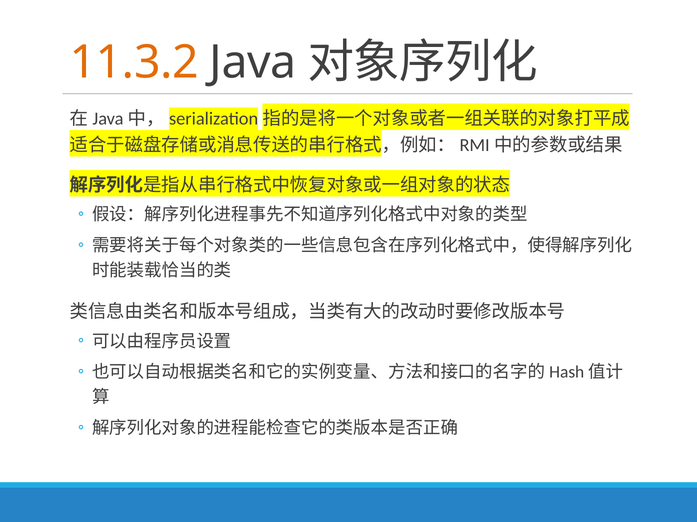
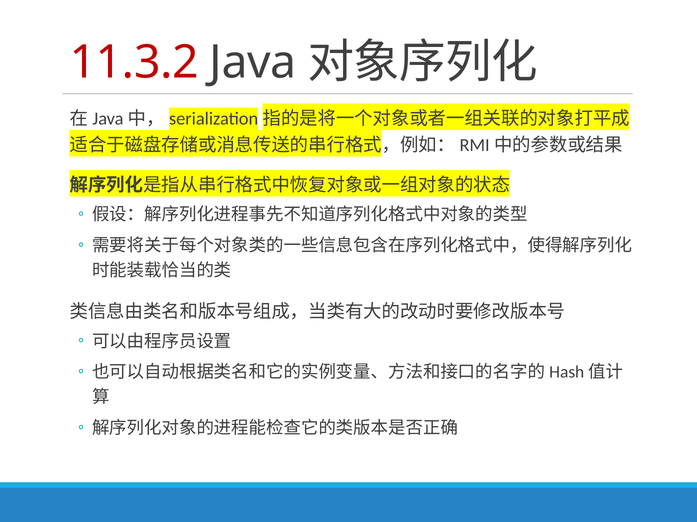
11.3.2 colour: orange -> red
